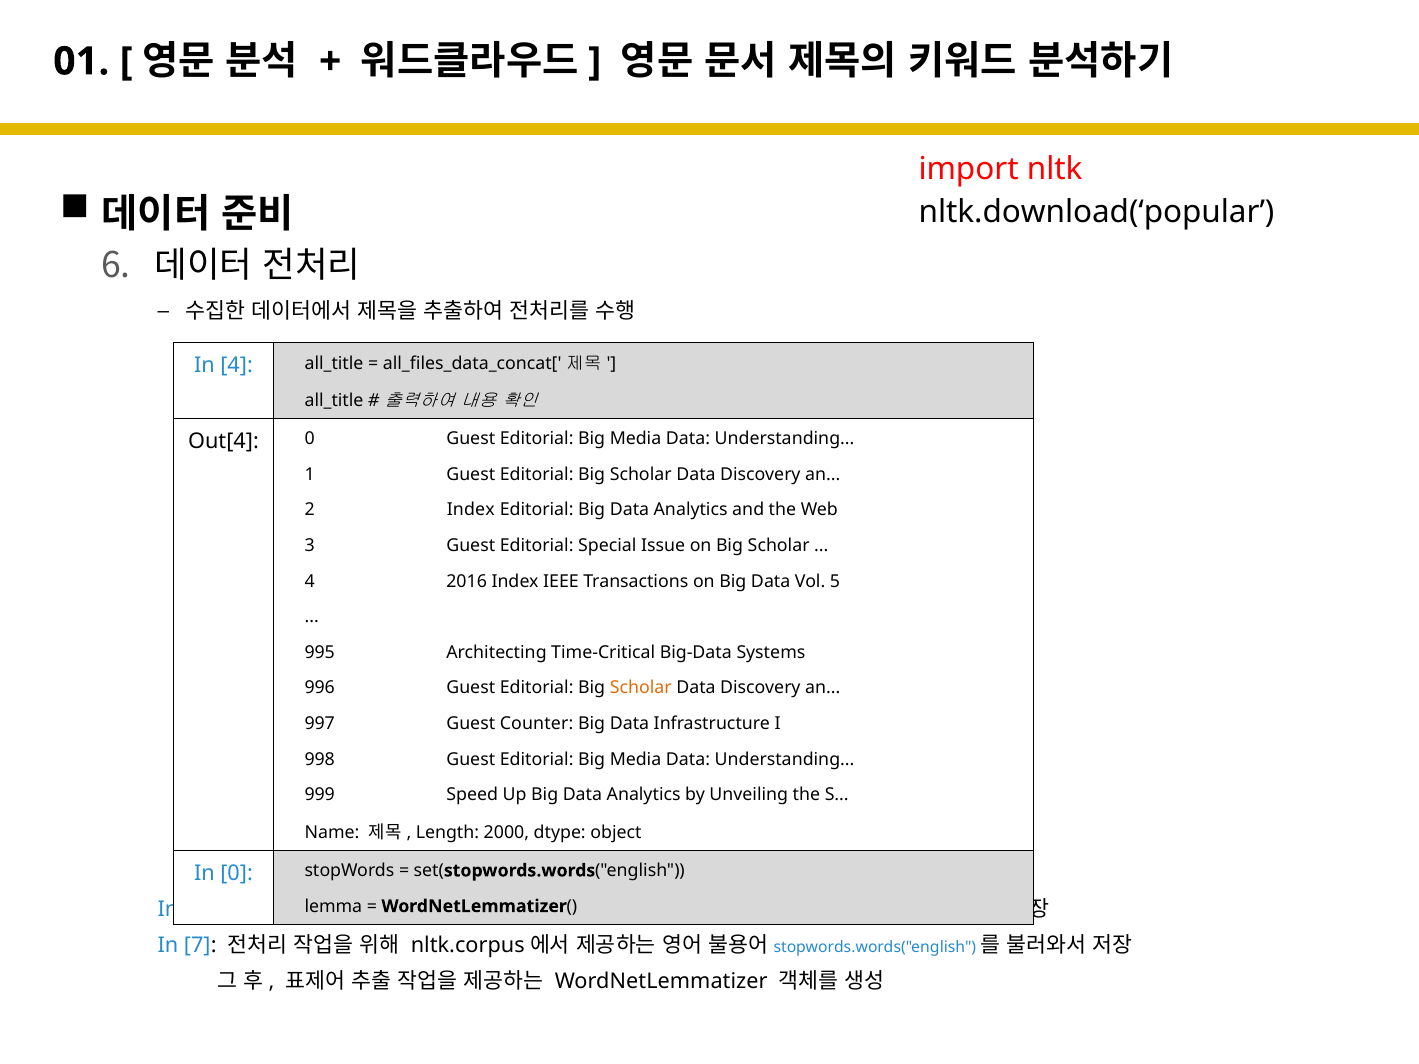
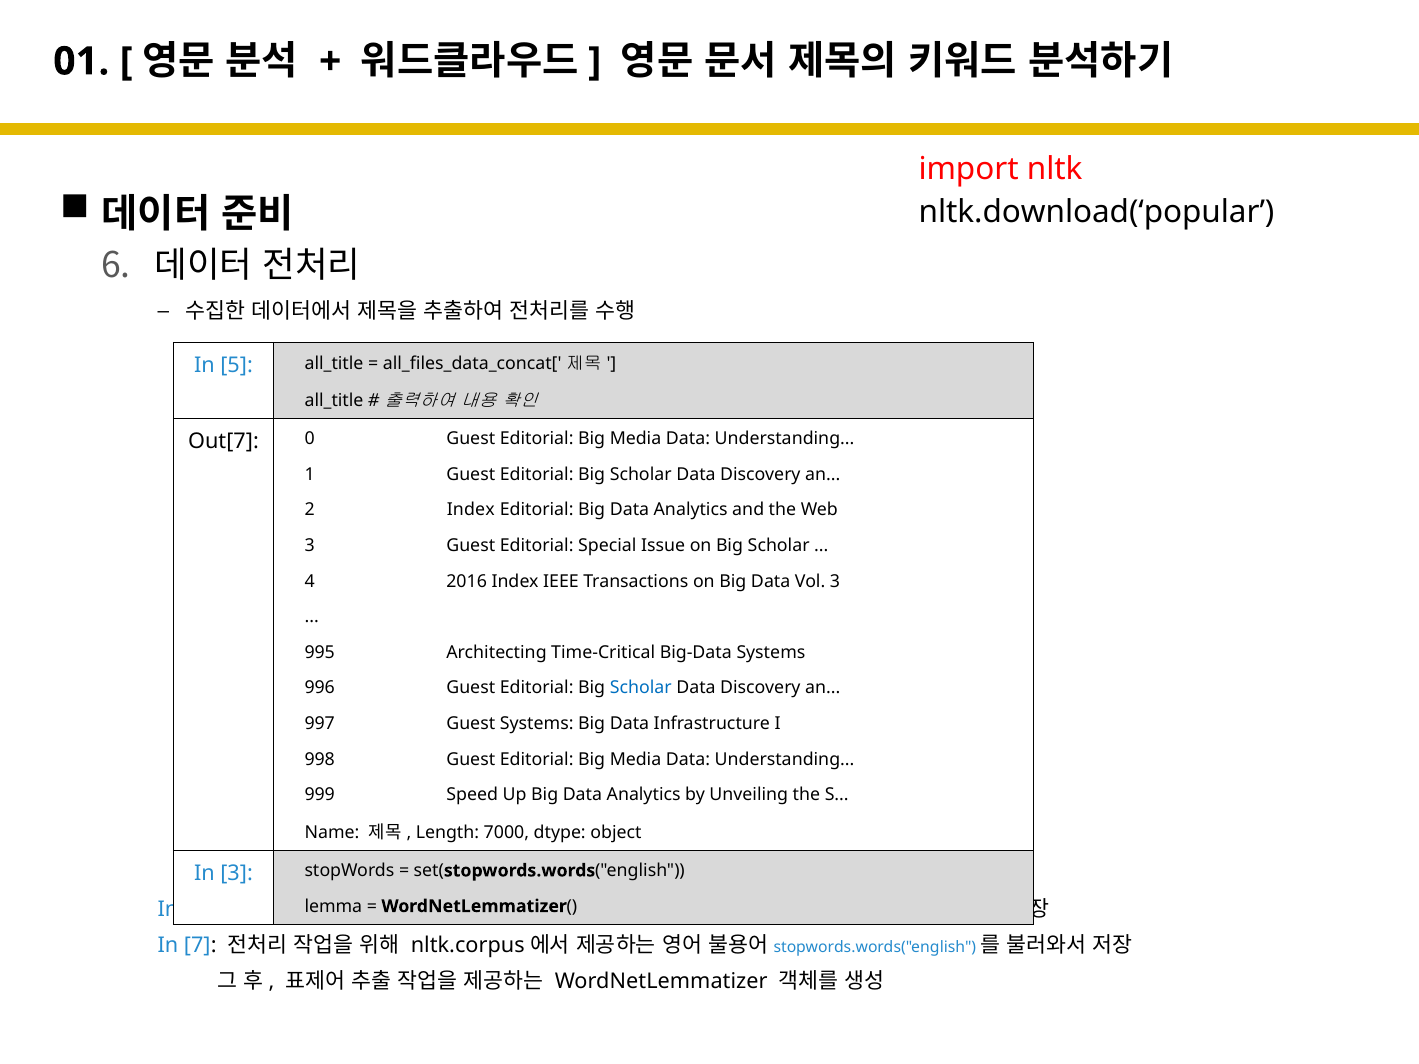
In 4: 4 -> 5
Out[4: Out[4 -> Out[7
Vol 5: 5 -> 3
Scholar at (641, 688) colour: orange -> blue
Guest Counter: Counter -> Systems
2000: 2000 -> 7000
In 0: 0 -> 3
